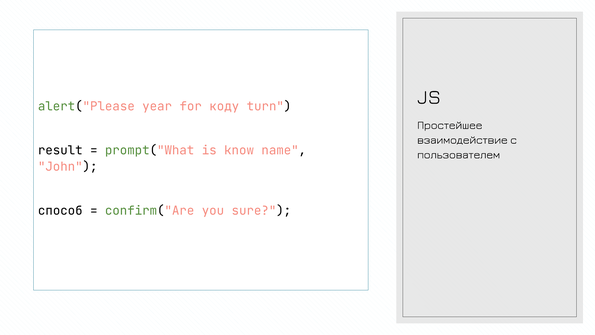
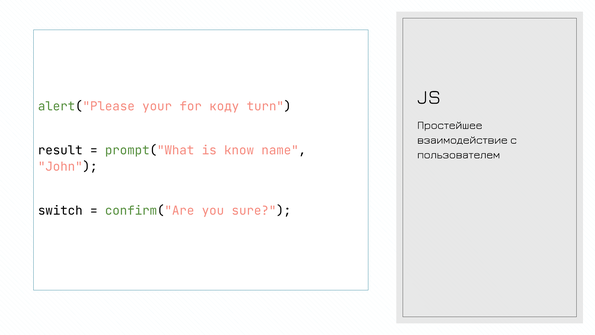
year: year -> your
способ: способ -> switch
